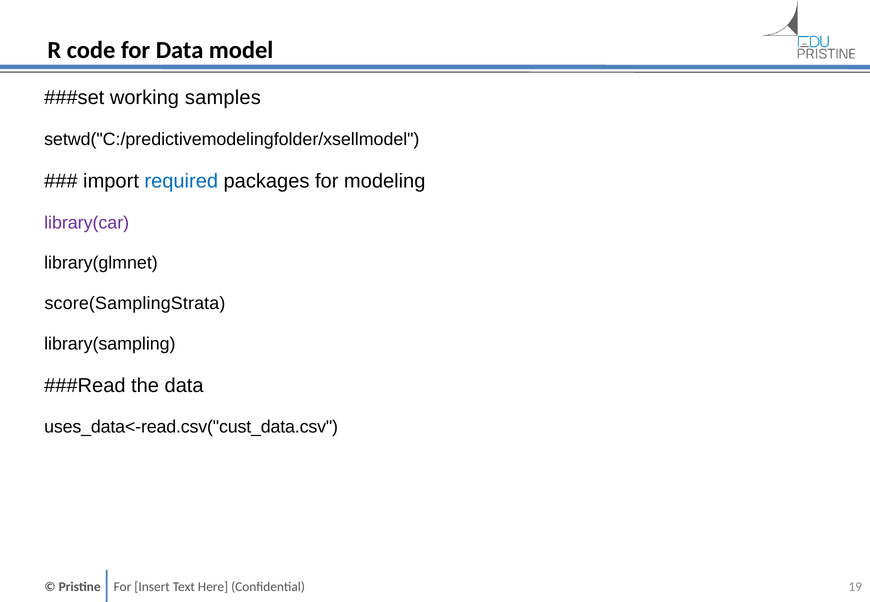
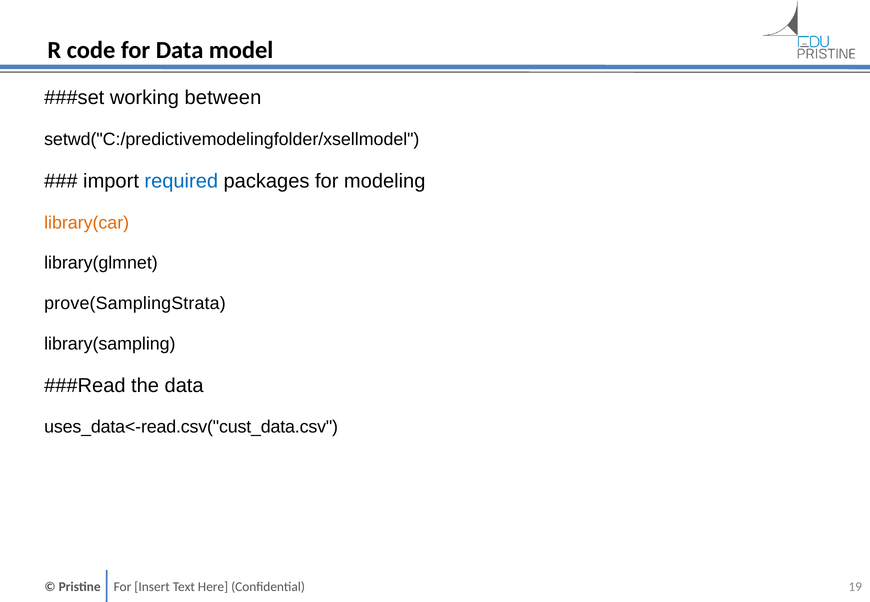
samples: samples -> between
library(car colour: purple -> orange
score(SamplingStrata: score(SamplingStrata -> prove(SamplingStrata
